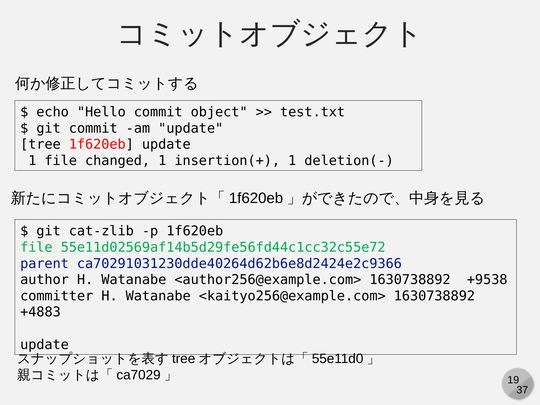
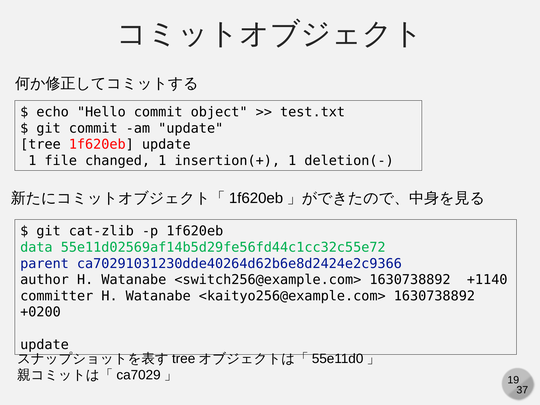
file at (36, 247): file -> data
<author256@example.com>: <author256@example.com> -> <switch256@example.com>
+9538: +9538 -> +1140
+4883: +4883 -> +0200
